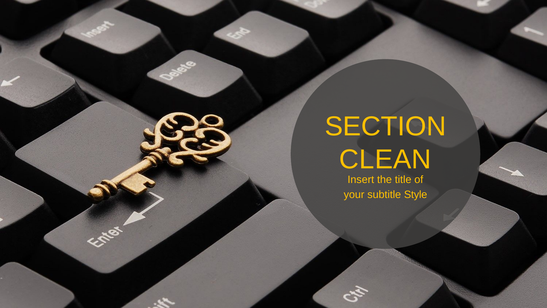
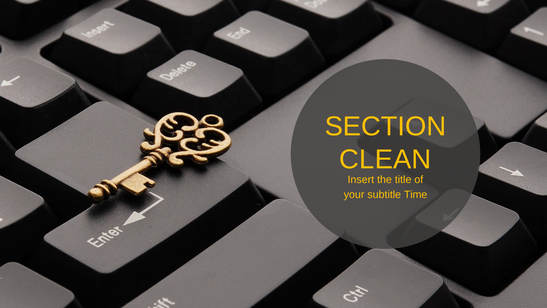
Style: Style -> Time
